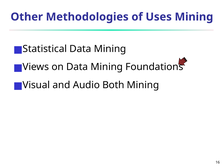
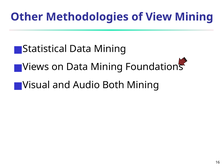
Uses: Uses -> View
